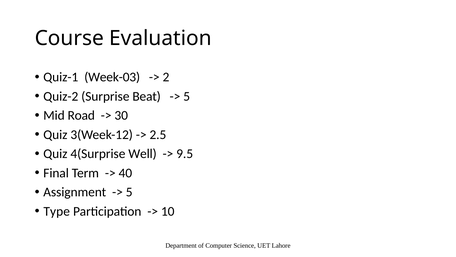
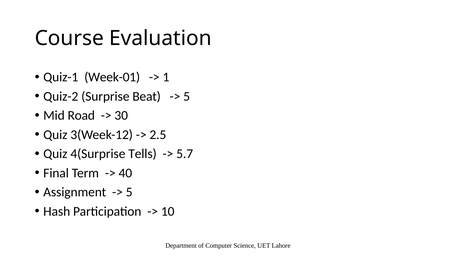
Week-03: Week-03 -> Week-01
2: 2 -> 1
Well: Well -> Tells
9.5: 9.5 -> 5.7
Type: Type -> Hash
